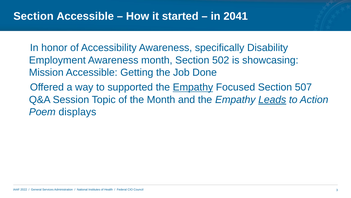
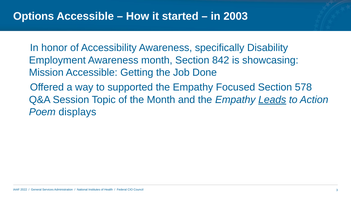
Section at (33, 16): Section -> Options
2041: 2041 -> 2003
502: 502 -> 842
Empathy at (193, 87) underline: present -> none
507: 507 -> 578
